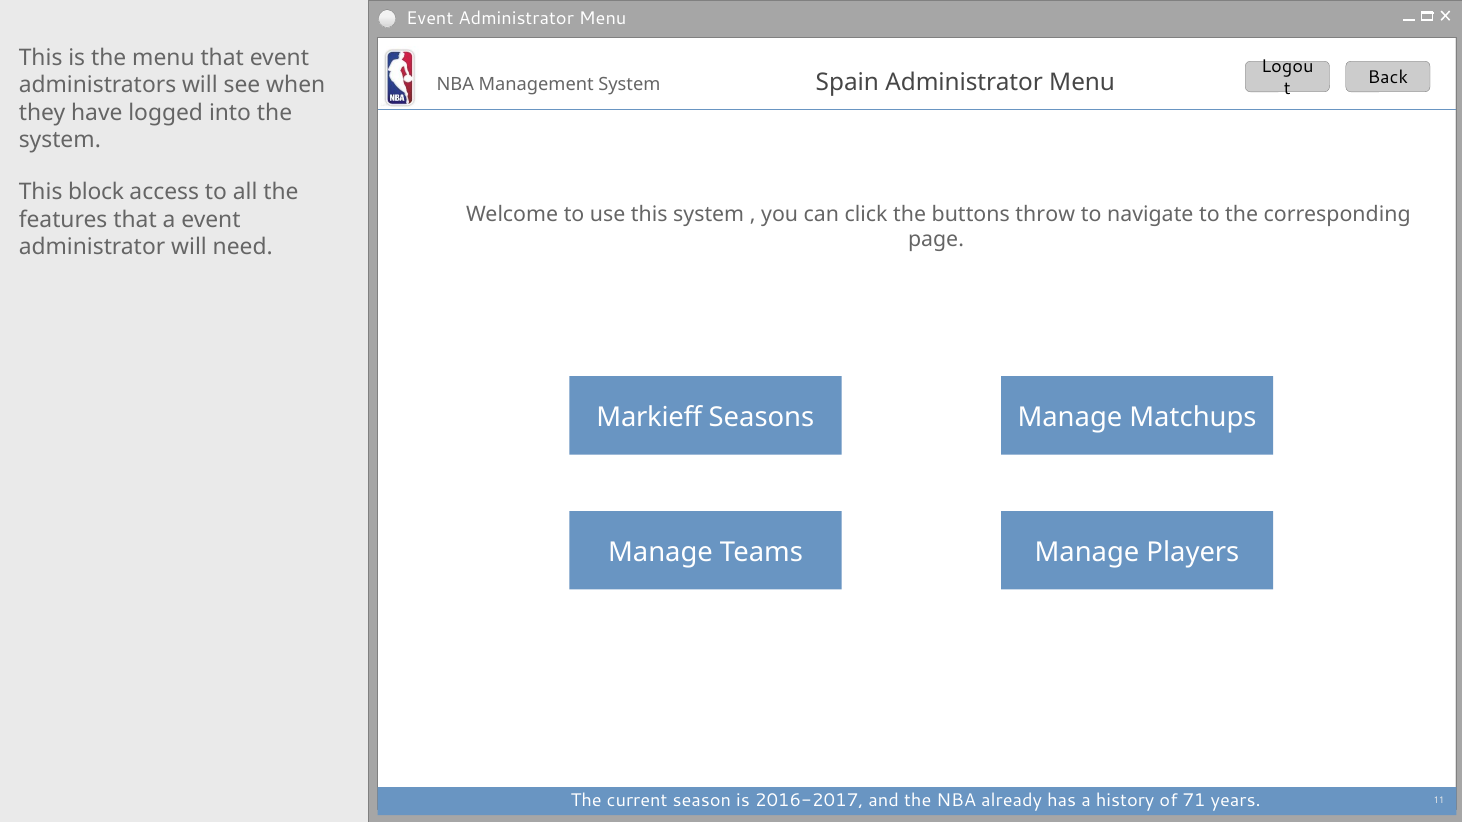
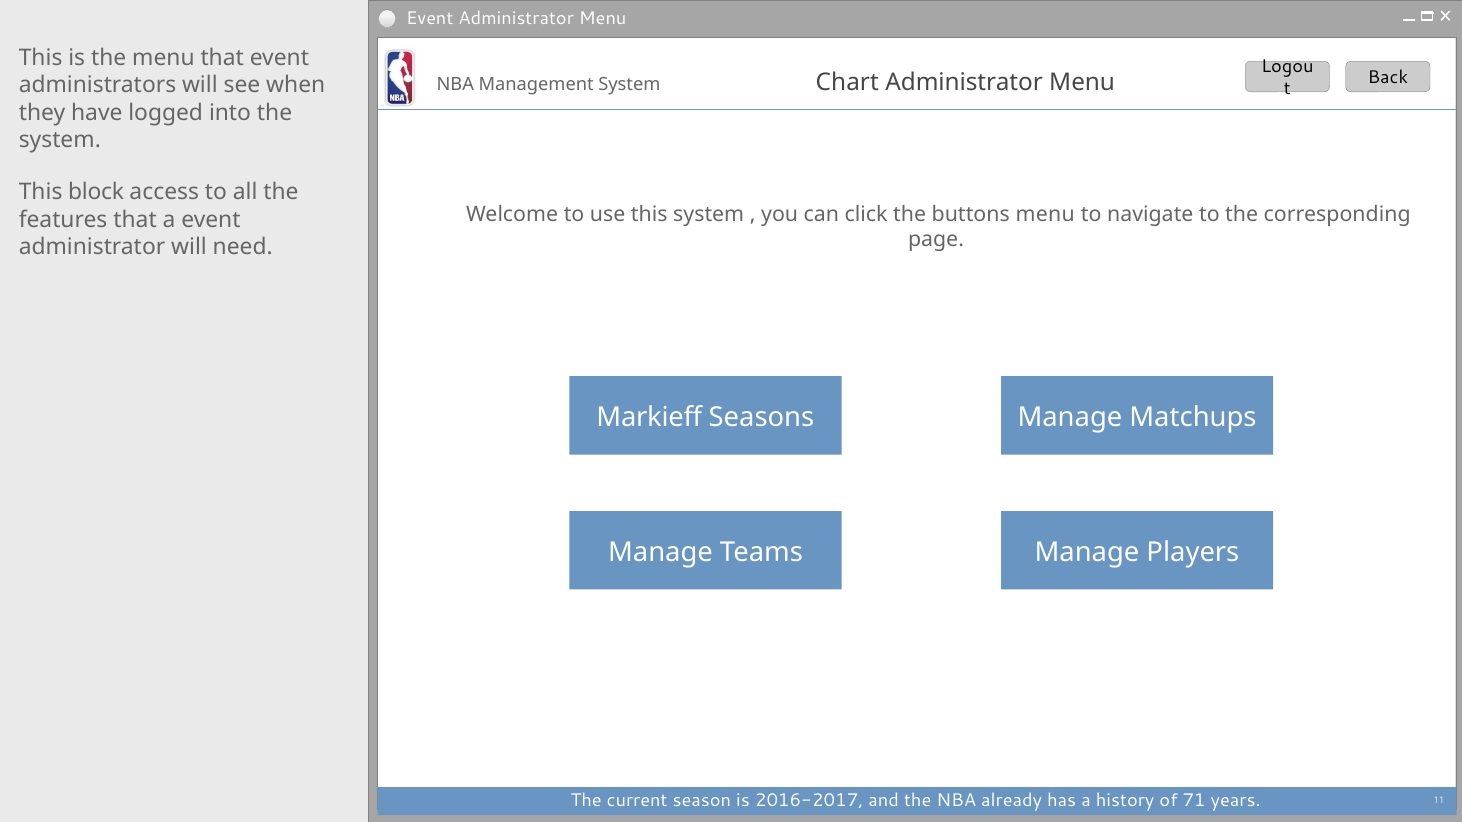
Spain: Spain -> Chart
buttons throw: throw -> menu
